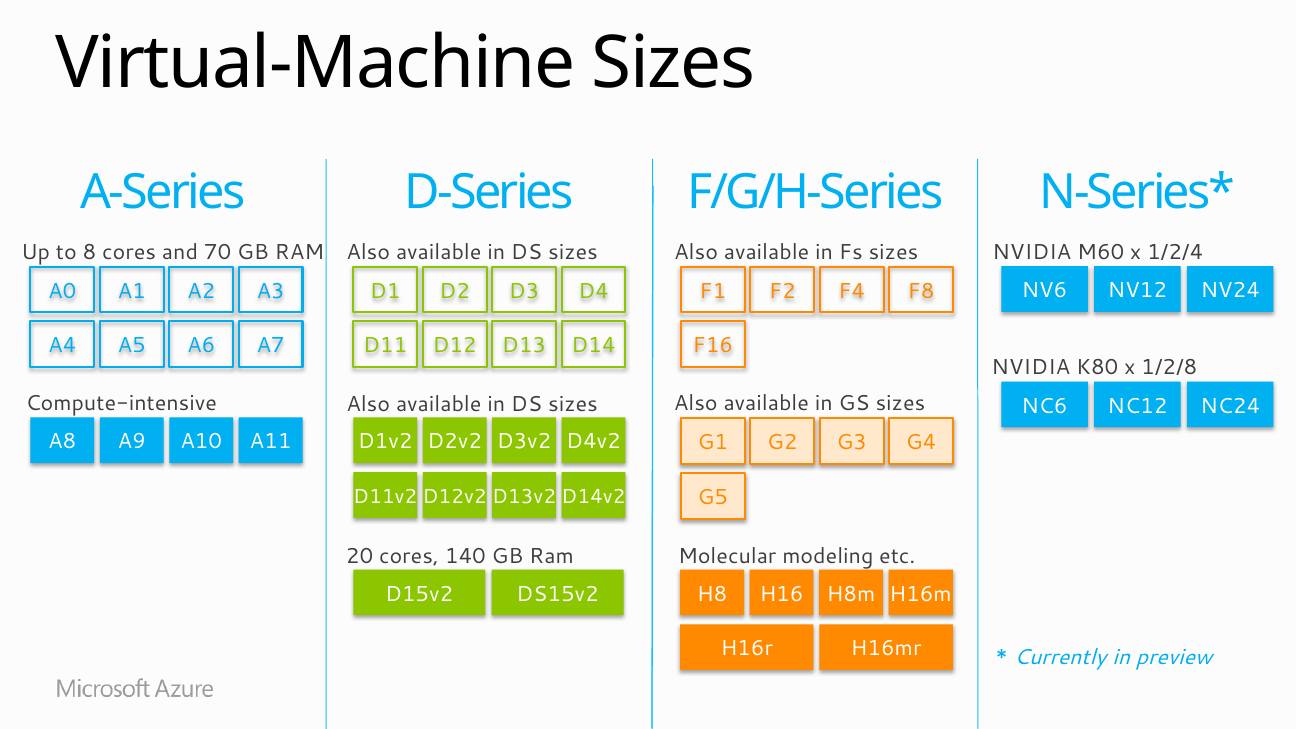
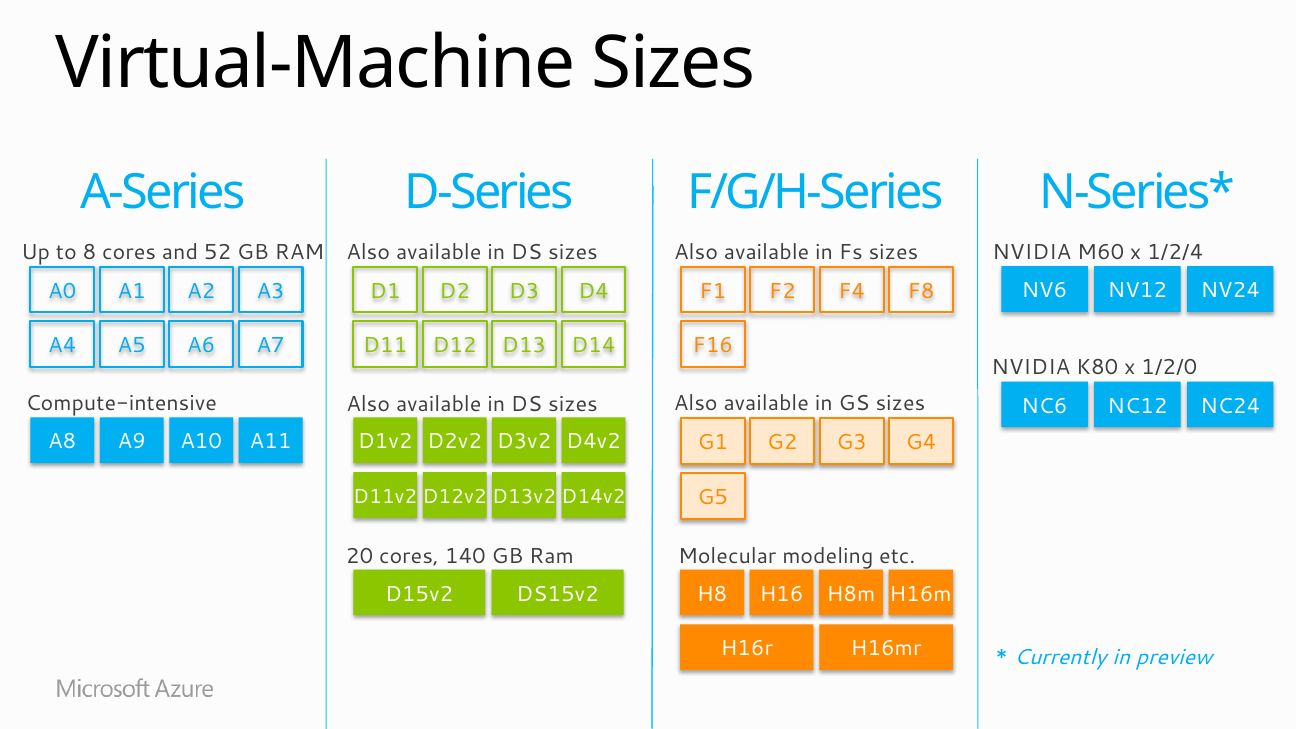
70: 70 -> 52
1/2/8: 1/2/8 -> 1/2/0
